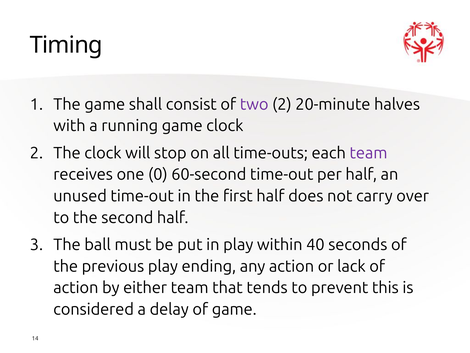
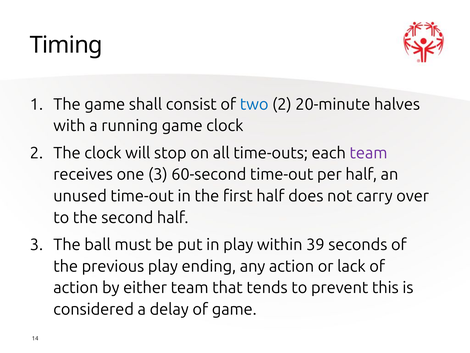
two colour: purple -> blue
one 0: 0 -> 3
40: 40 -> 39
